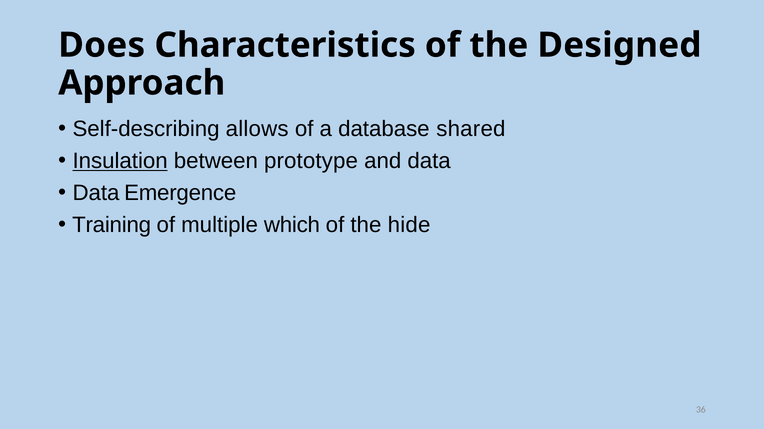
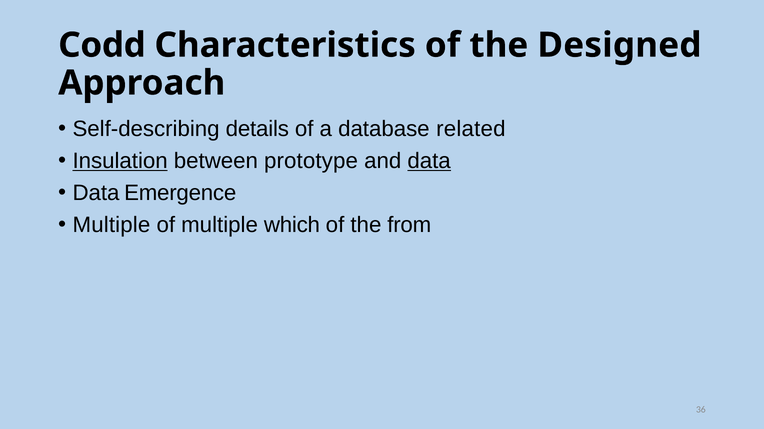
Does: Does -> Codd
allows: allows -> details
shared: shared -> related
data at (429, 161) underline: none -> present
Training at (112, 225): Training -> Multiple
hide: hide -> from
